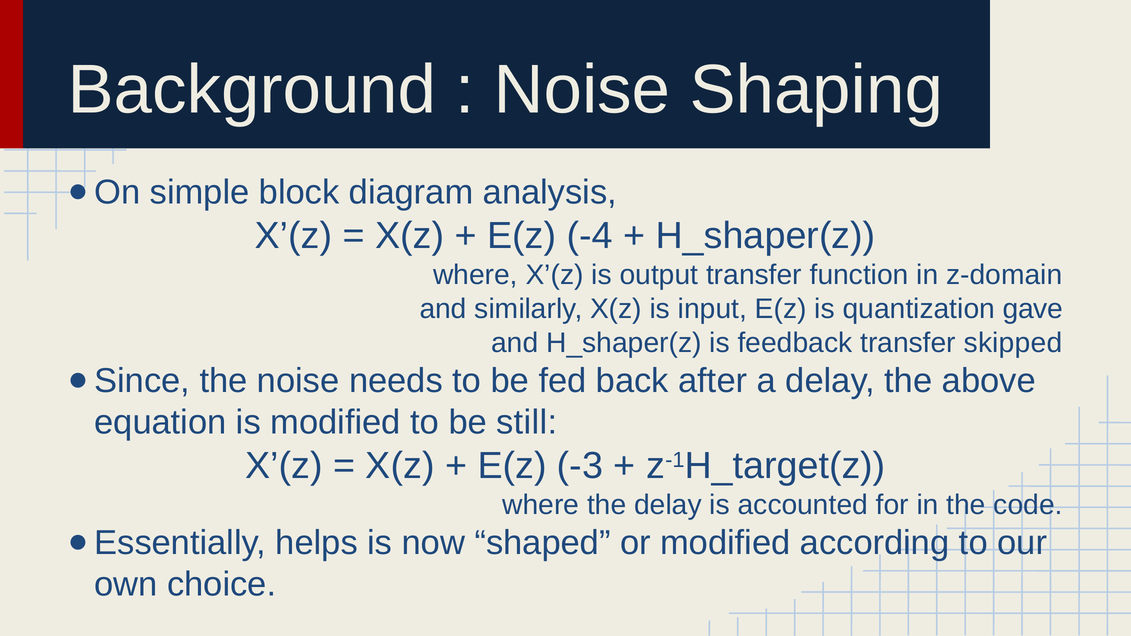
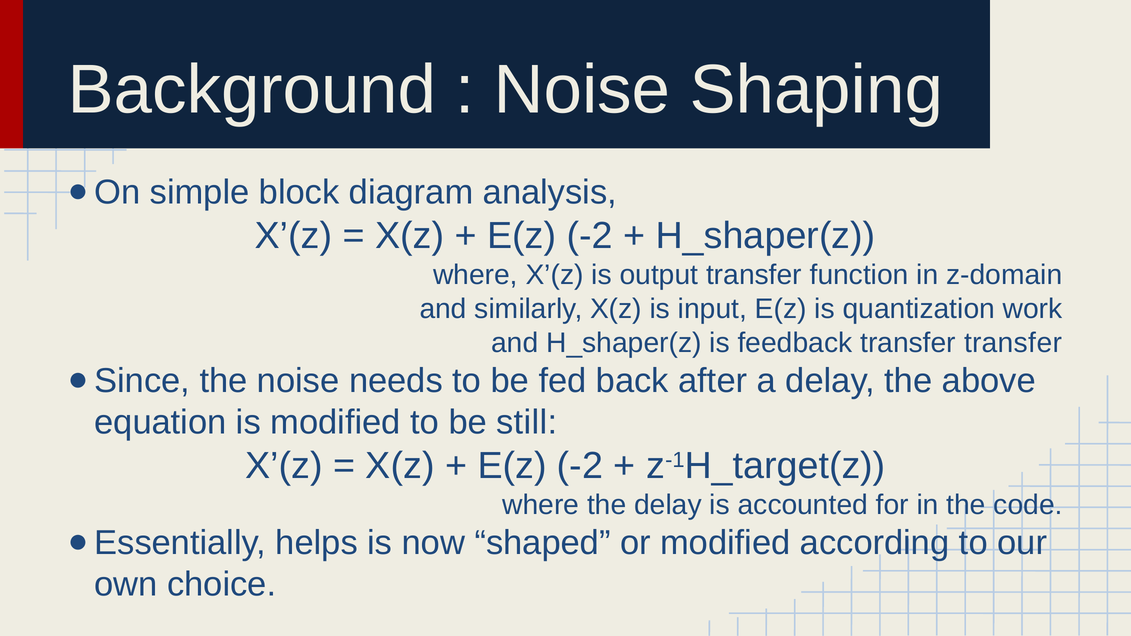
-4 at (590, 236): -4 -> -2
gave: gave -> work
transfer skipped: skipped -> transfer
-3 at (580, 466): -3 -> -2
